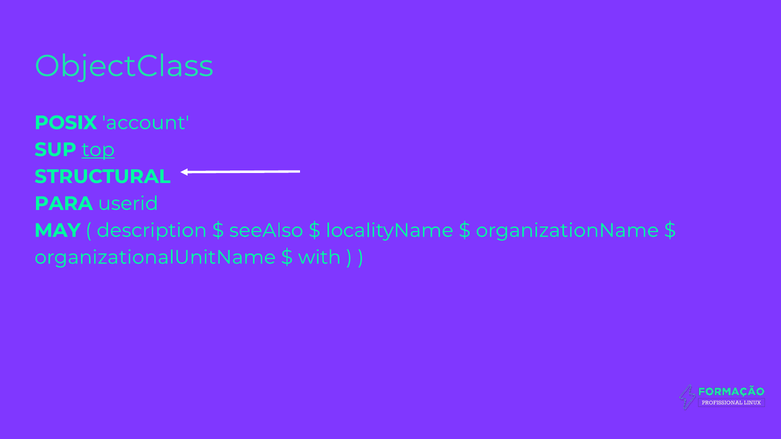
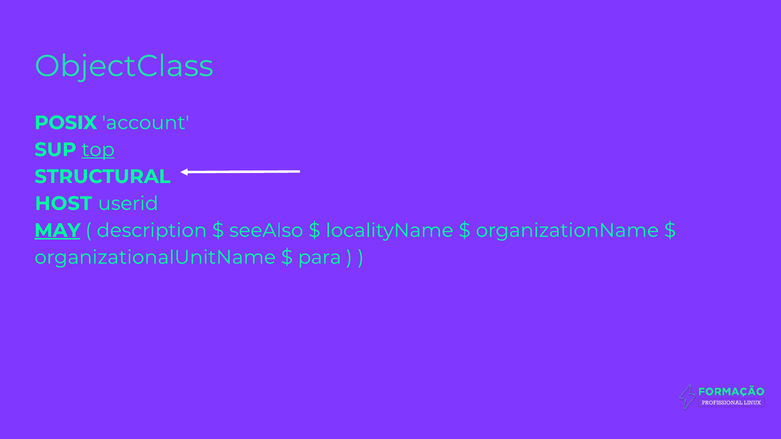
PARA: PARA -> HOST
MAY underline: none -> present
with: with -> para
